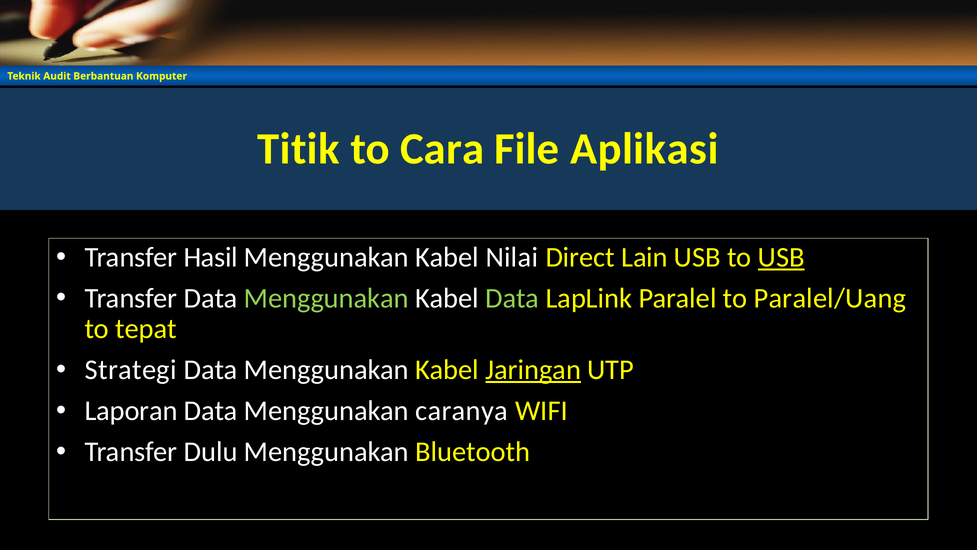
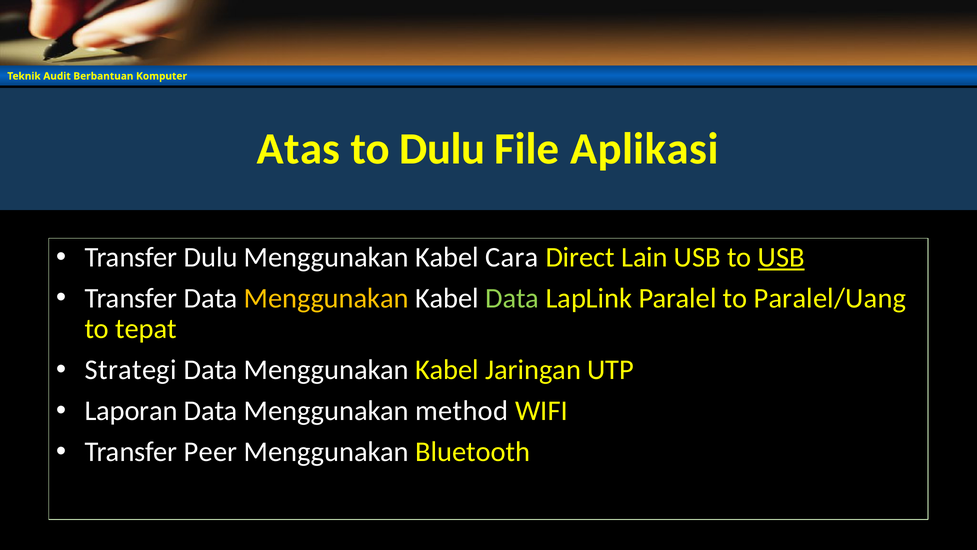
Titik: Titik -> Atas
to Cara: Cara -> Dulu
Transfer Hasil: Hasil -> Dulu
Nilai: Nilai -> Cara
Menggunakan at (326, 298) colour: light green -> yellow
Jaringan underline: present -> none
caranya: caranya -> method
Dulu: Dulu -> Peer
